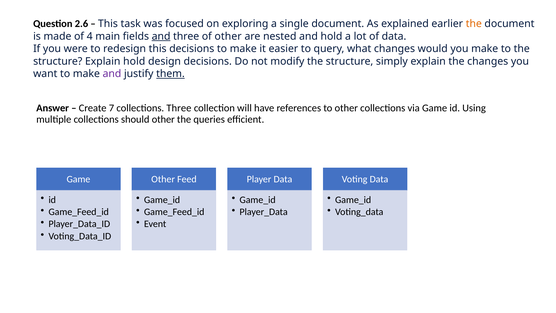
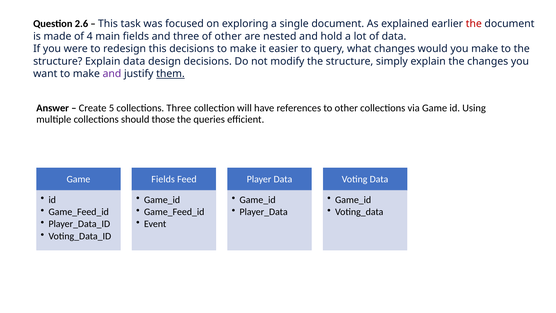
the at (474, 24) colour: orange -> red
and at (161, 36) underline: present -> none
Explain hold: hold -> data
7: 7 -> 5
should other: other -> those
Other at (163, 179): Other -> Fields
